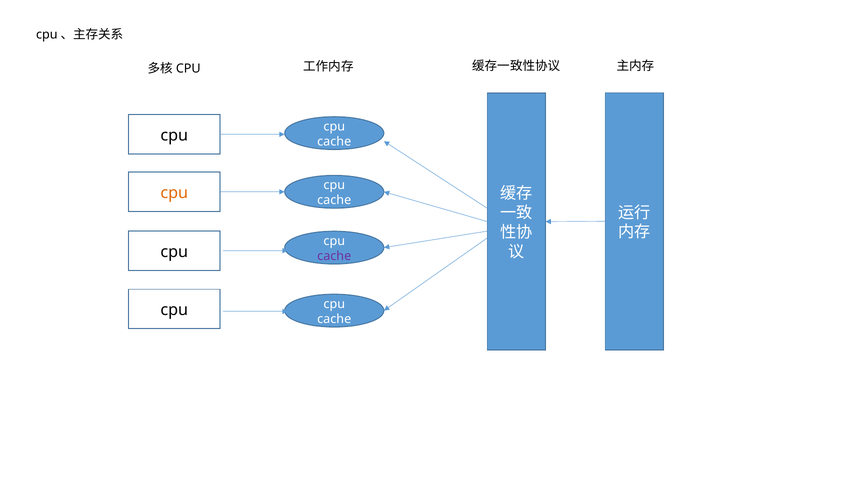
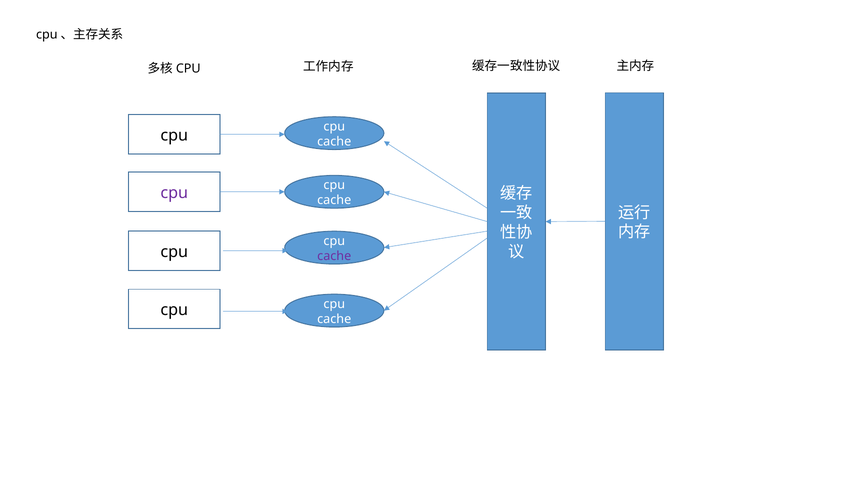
cpu at (174, 193) colour: orange -> purple
